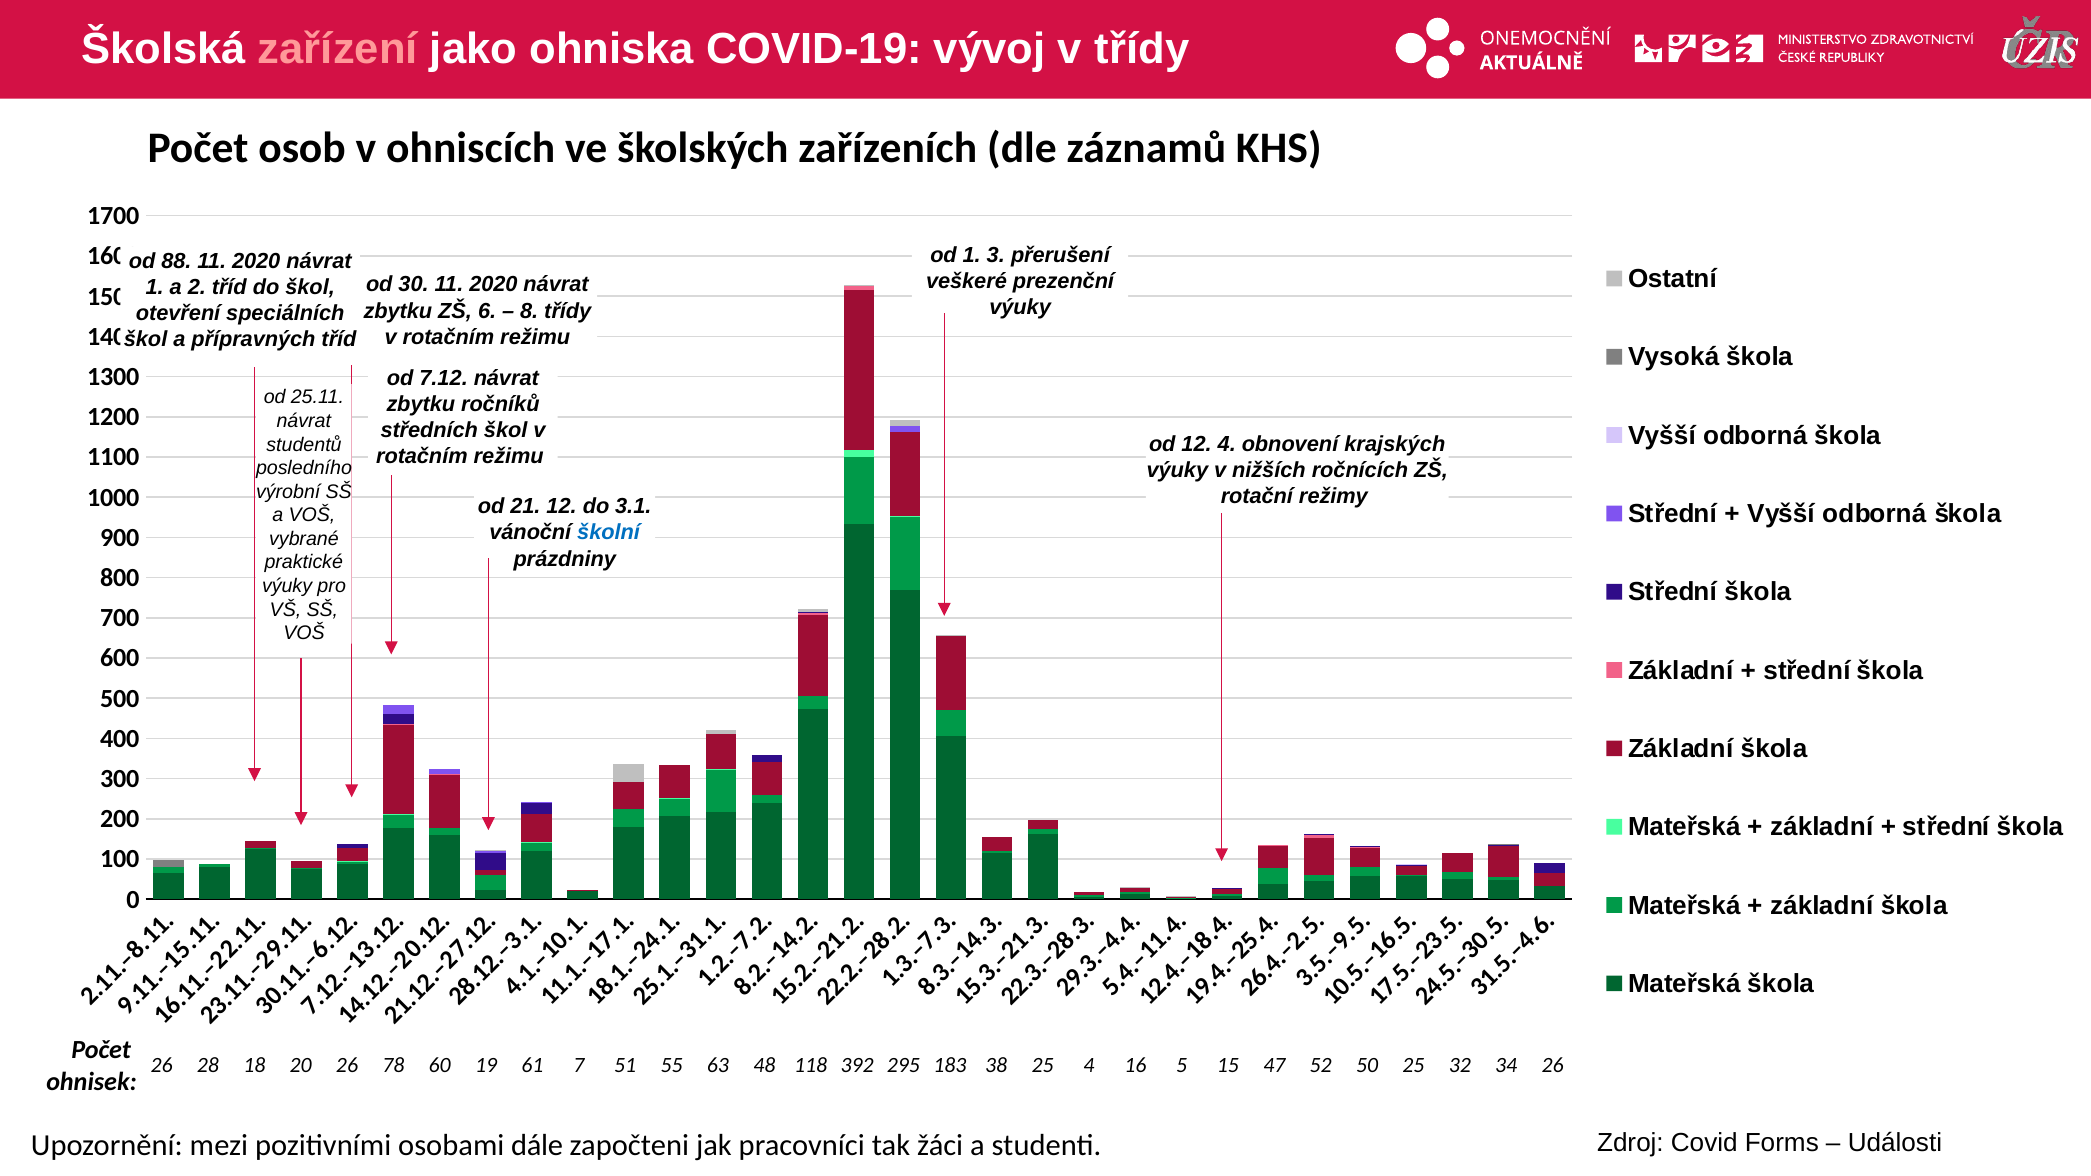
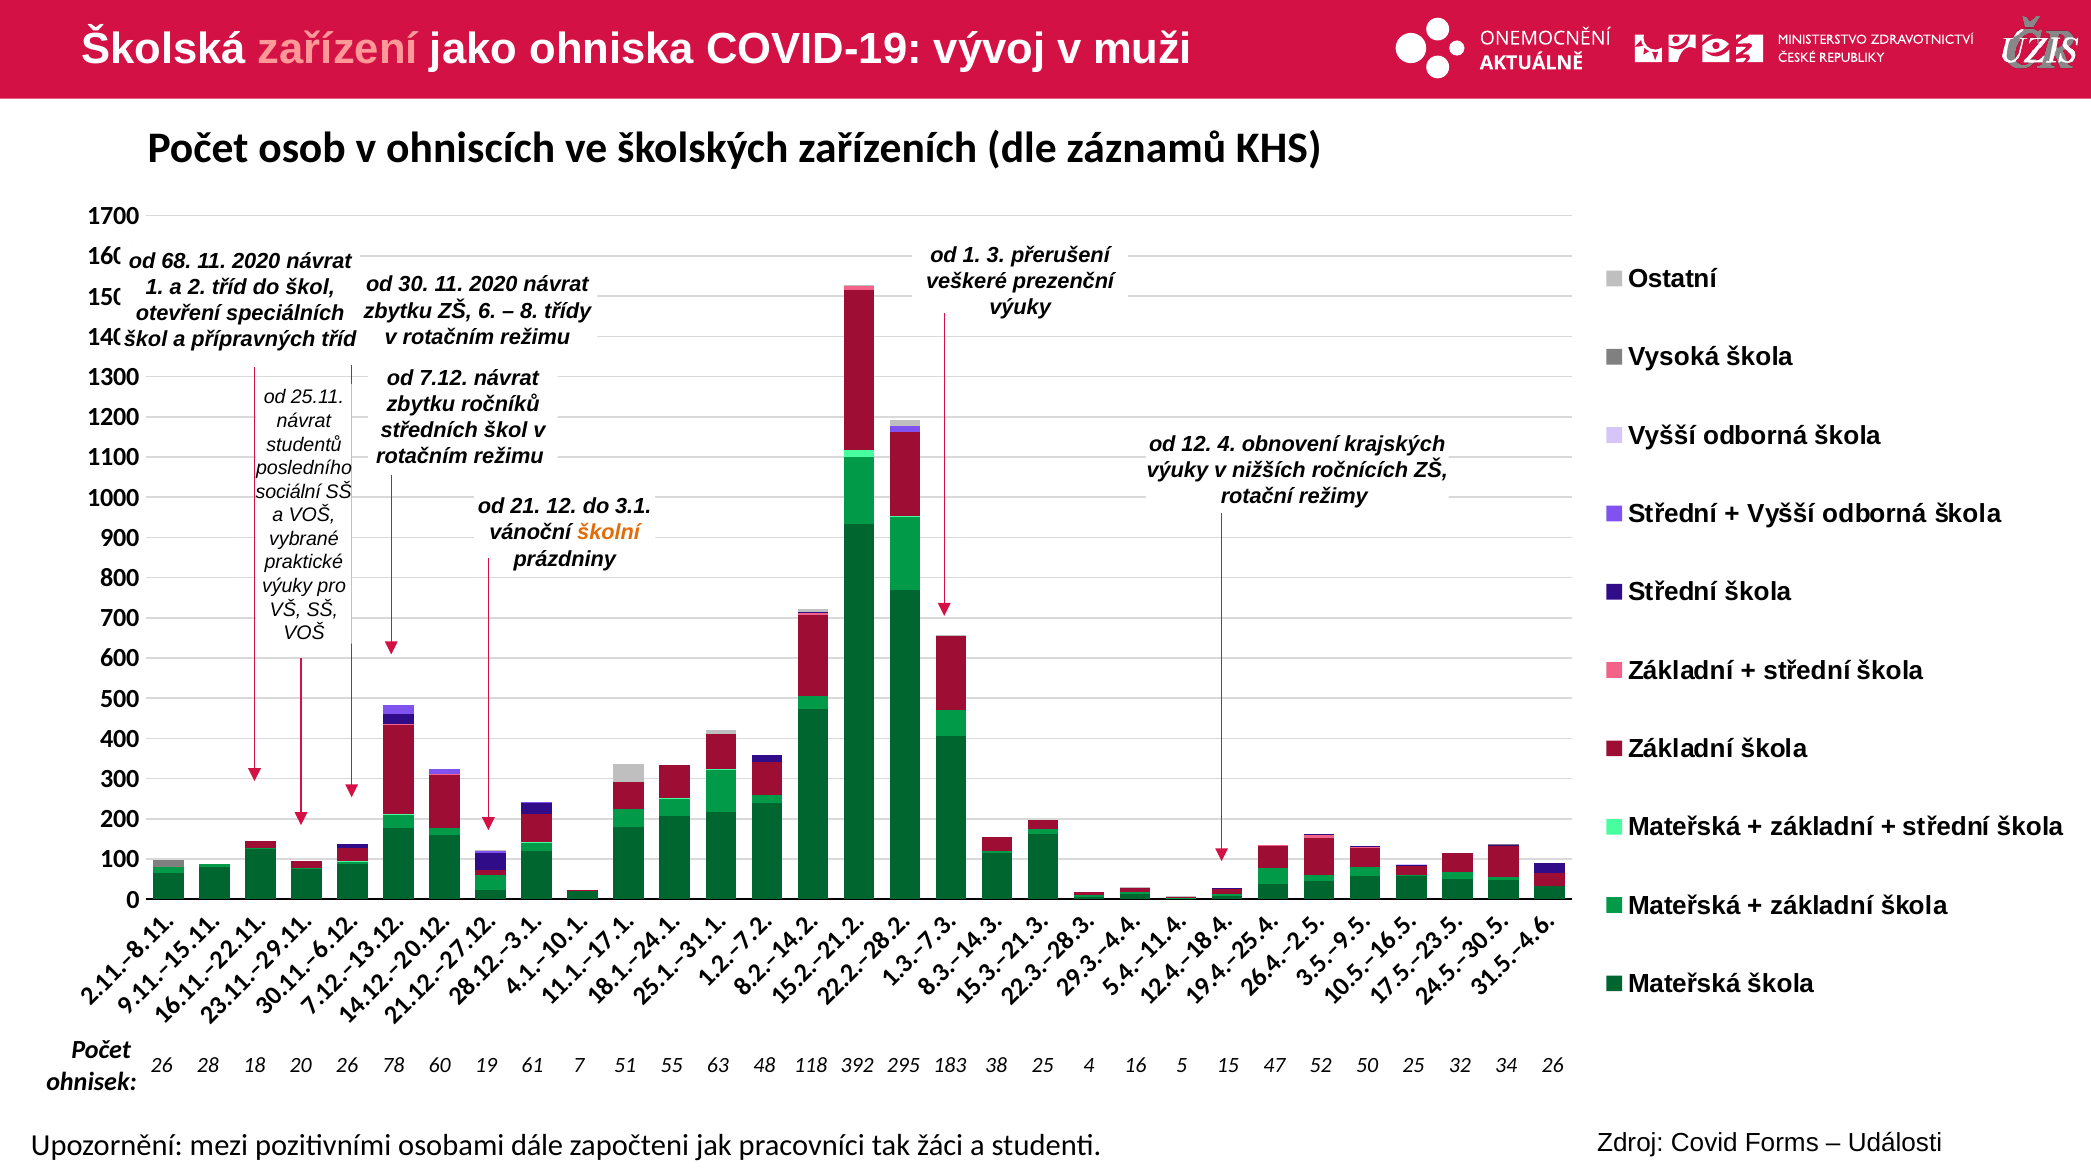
v třídy: třídy -> muži
88: 88 -> 68
výrobní: výrobní -> sociální
školní colour: blue -> orange
